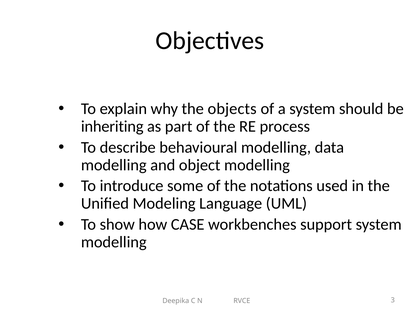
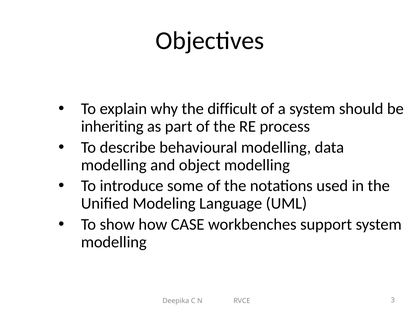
objects: objects -> difficult
